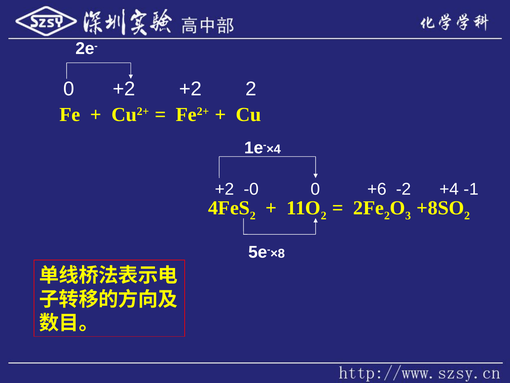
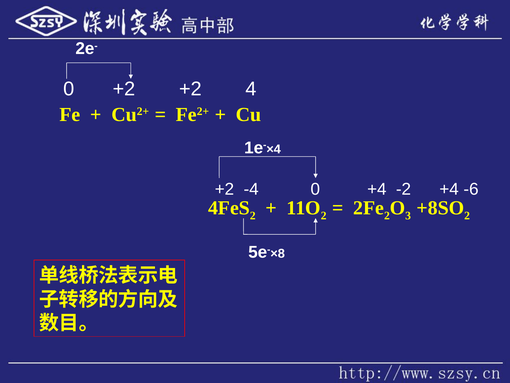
+2 2: 2 -> 4
-0: -0 -> -4
0 +6: +6 -> +4
-1: -1 -> -6
